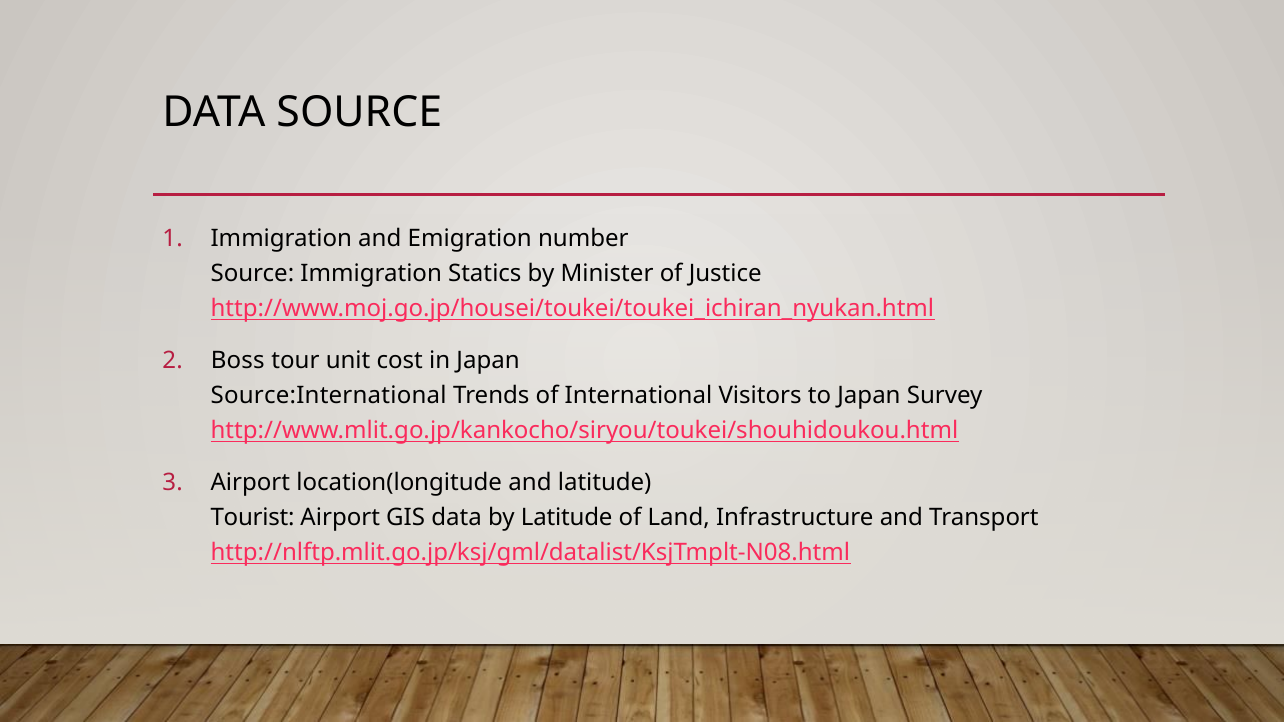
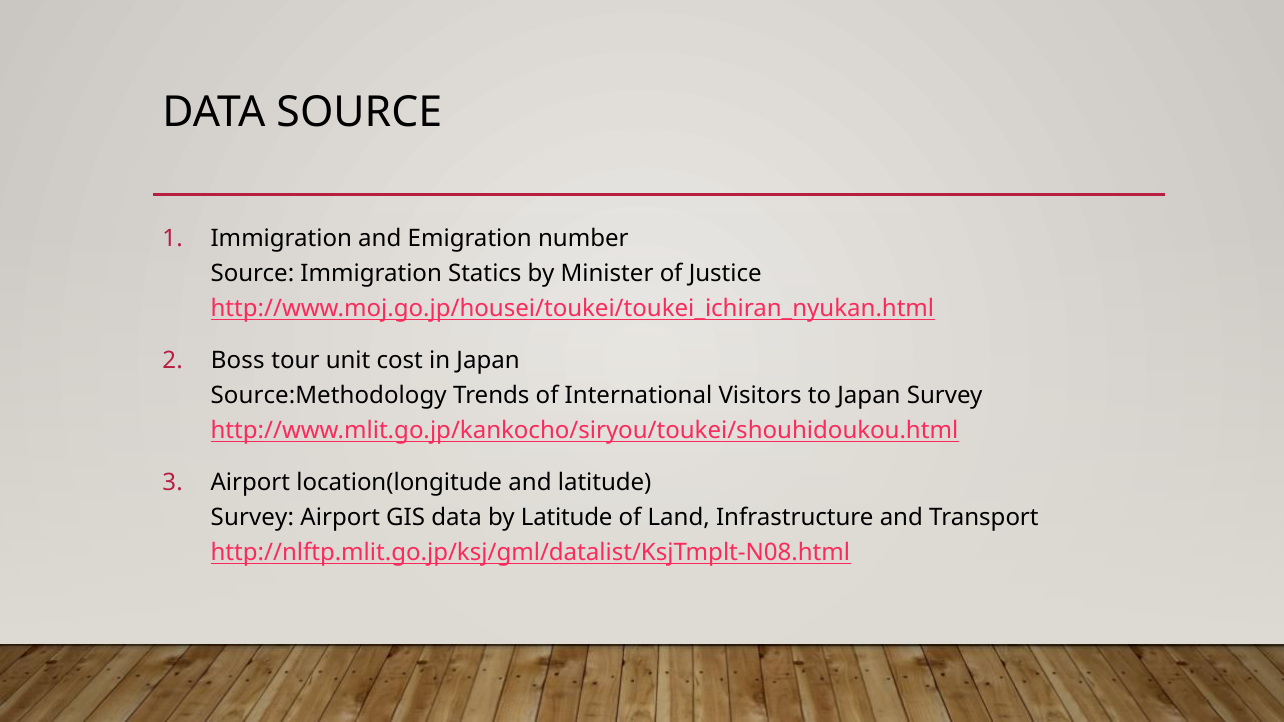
Source:International: Source:International -> Source:Methodology
Tourist at (253, 518): Tourist -> Survey
